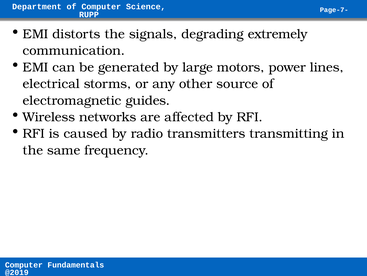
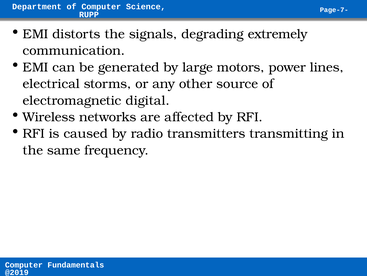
guides: guides -> digital
